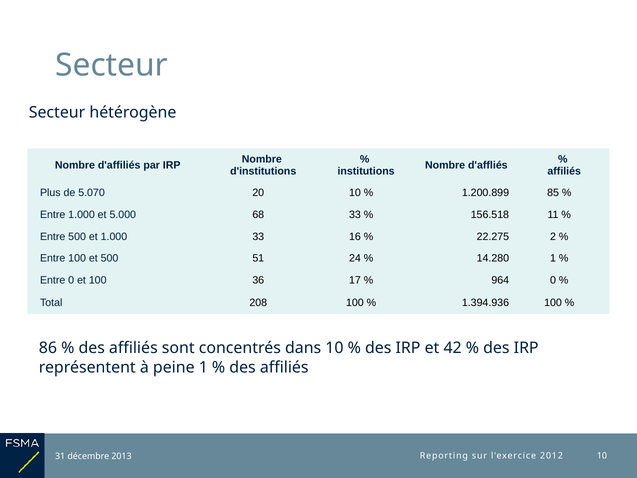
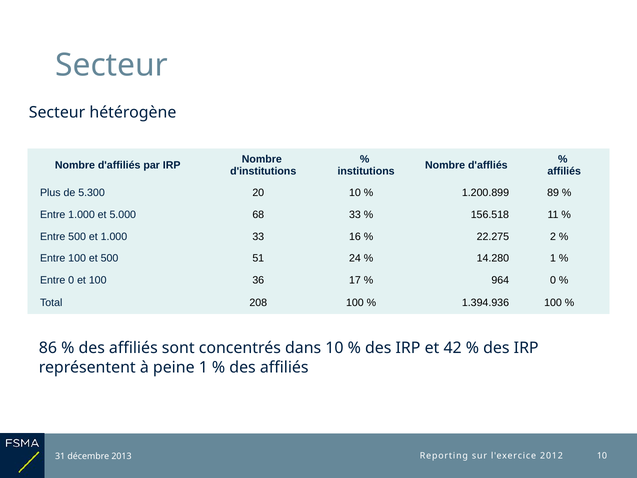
5.070: 5.070 -> 5.300
85: 85 -> 89
